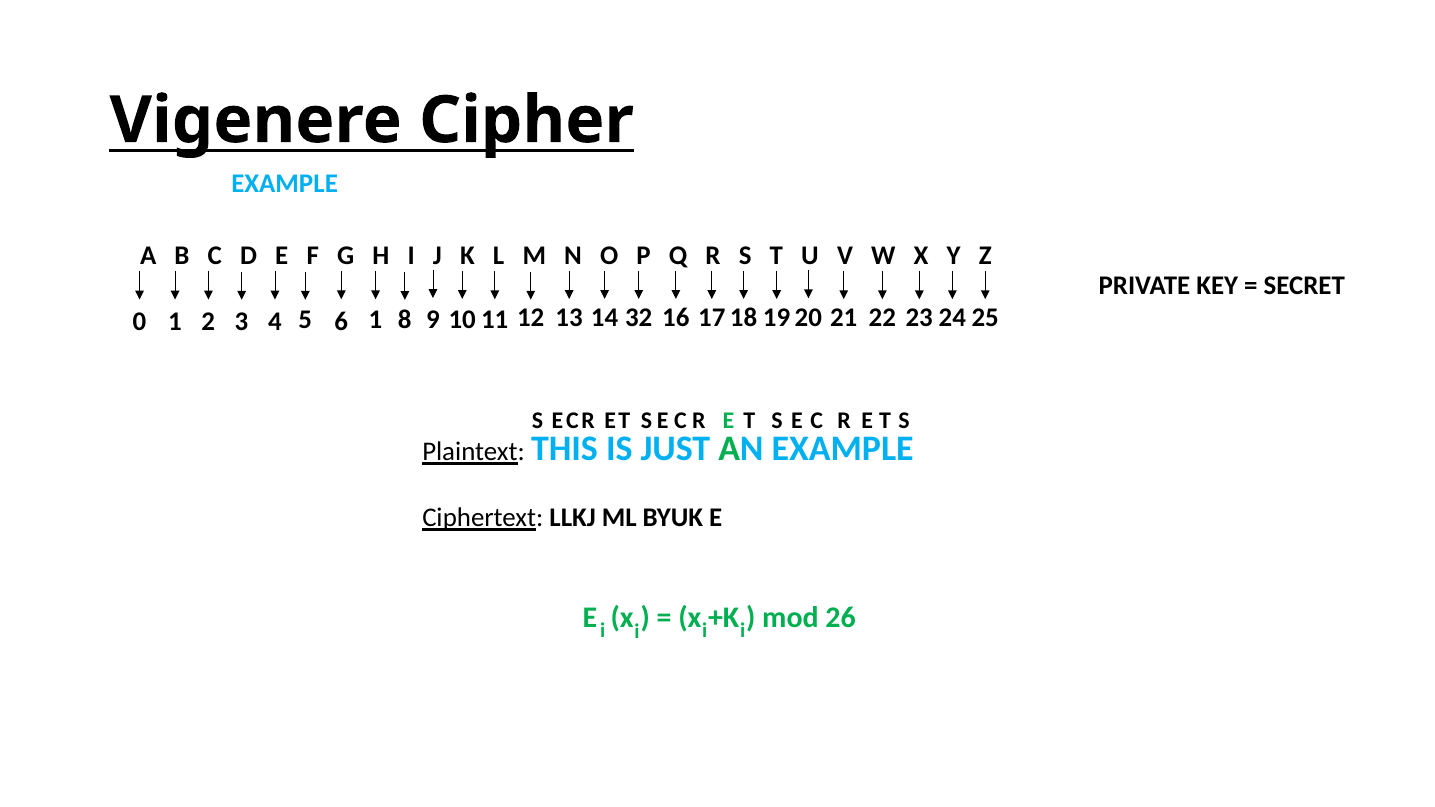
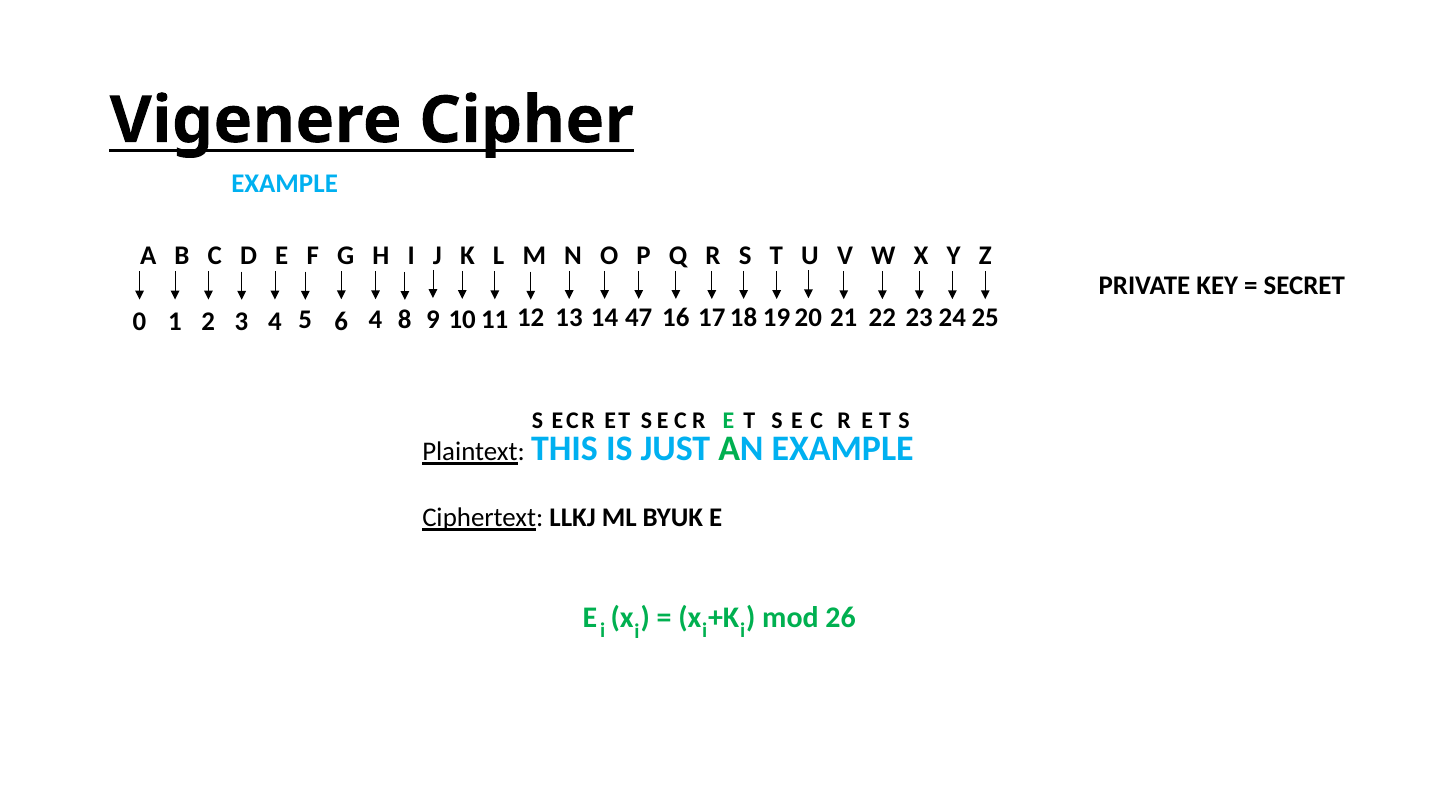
6 1: 1 -> 4
32: 32 -> 47
